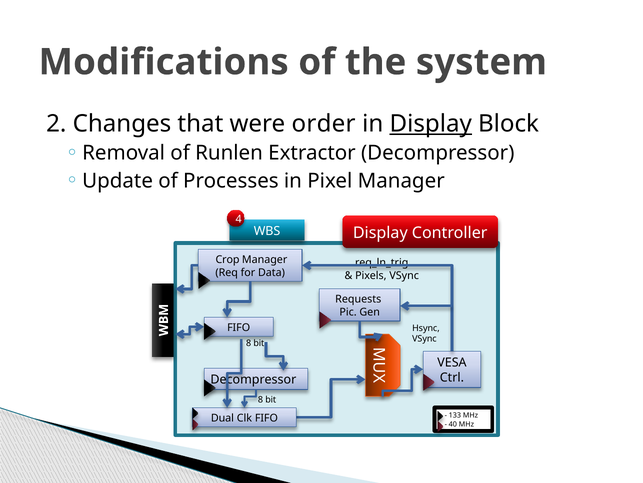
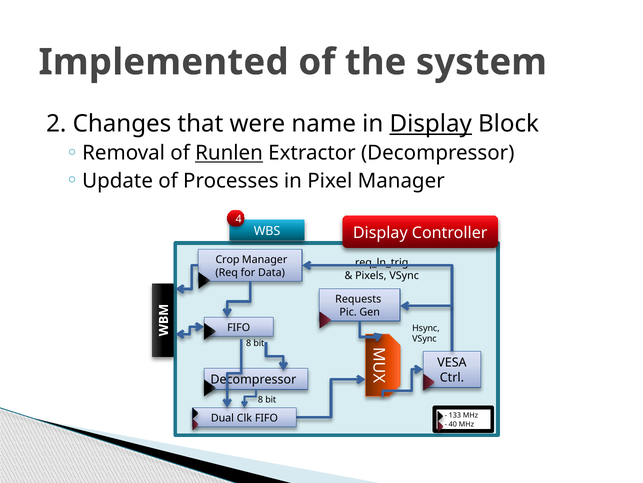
Modifications: Modifications -> Implemented
order: order -> name
Runlen underline: none -> present
